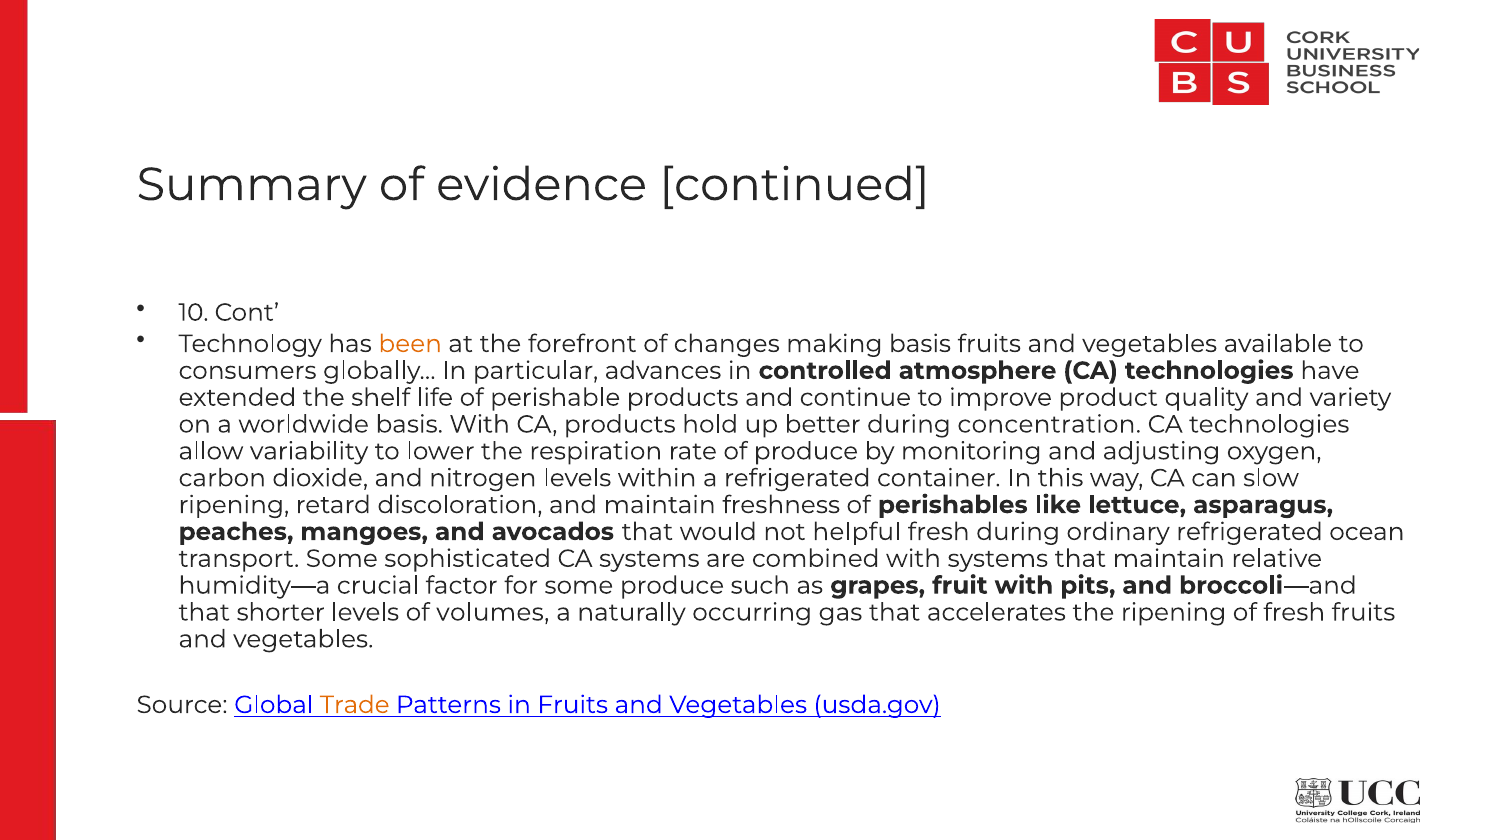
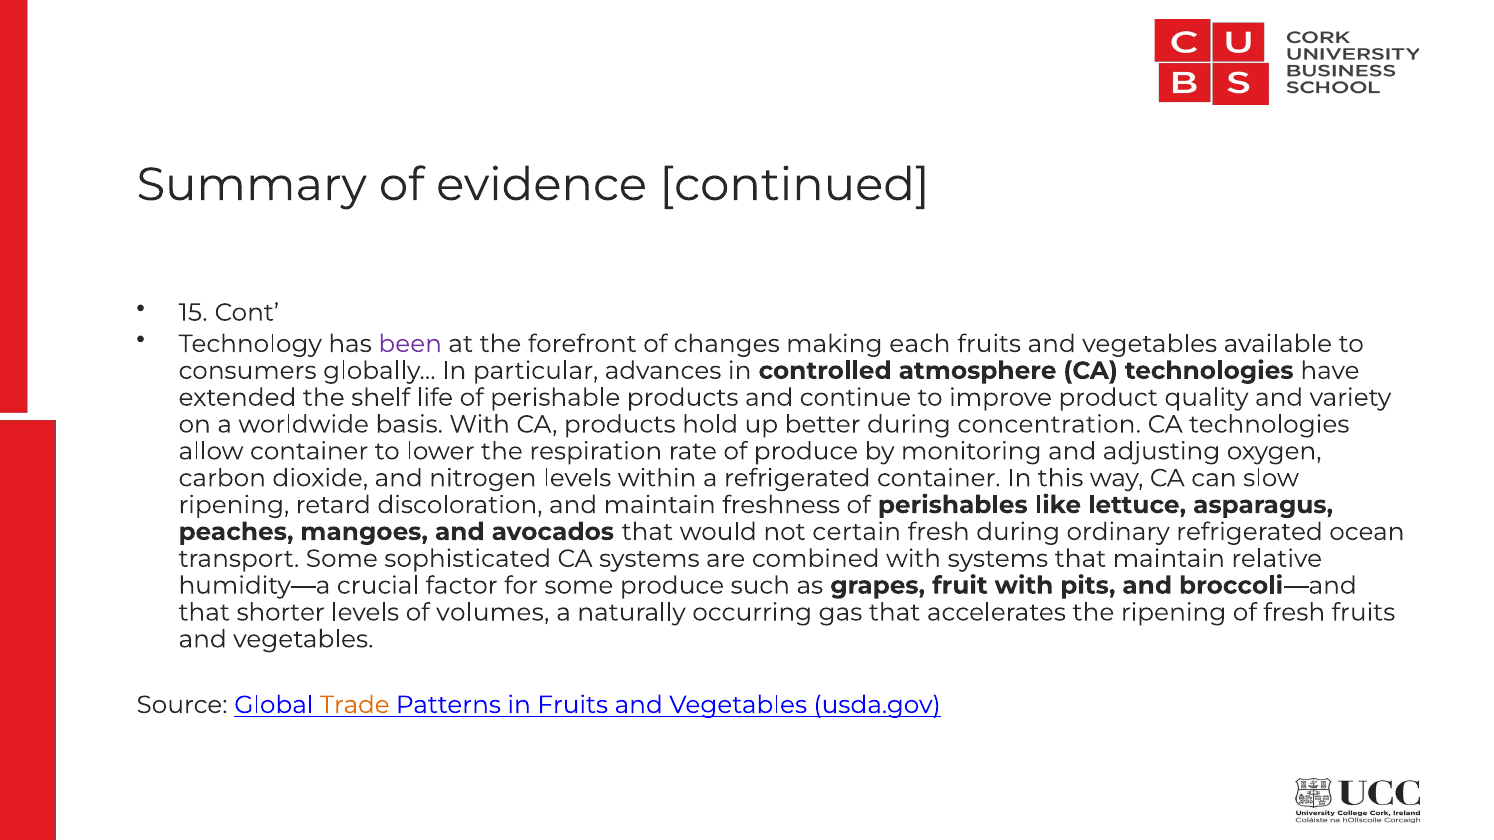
10: 10 -> 15
been colour: orange -> purple
making basis: basis -> each
allow variability: variability -> container
helpful: helpful -> certain
